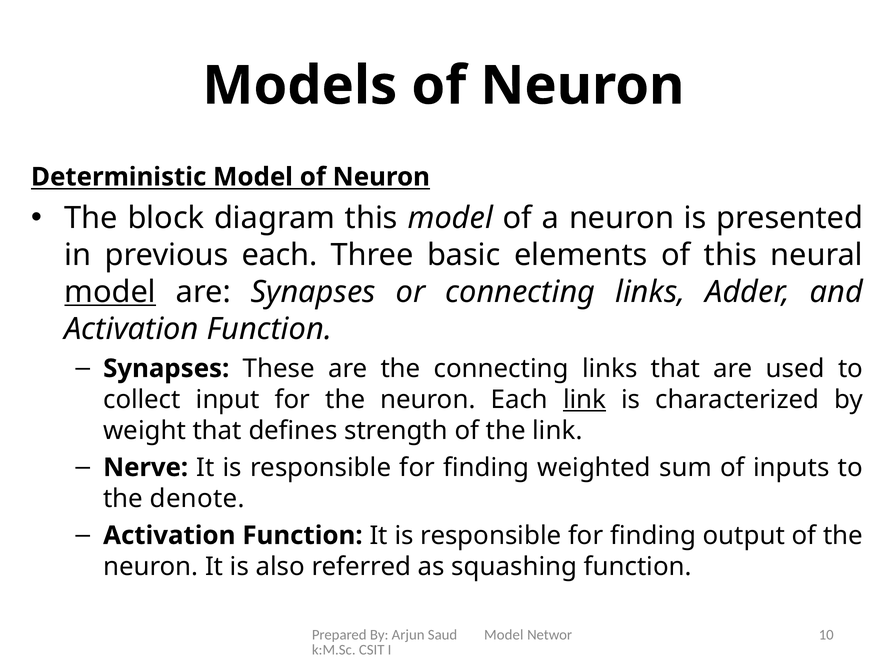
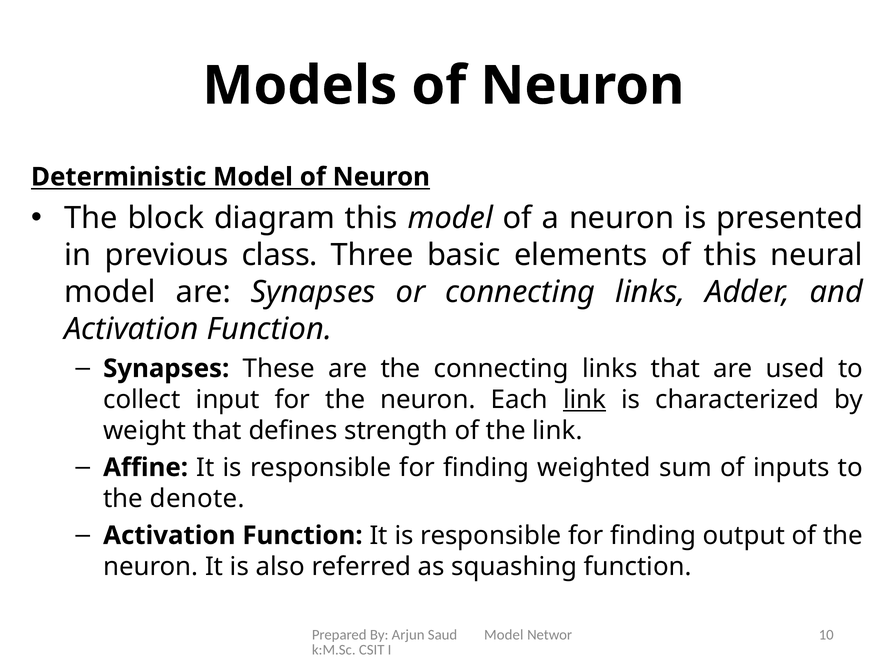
previous each: each -> class
model at (110, 292) underline: present -> none
Nerve: Nerve -> Affine
